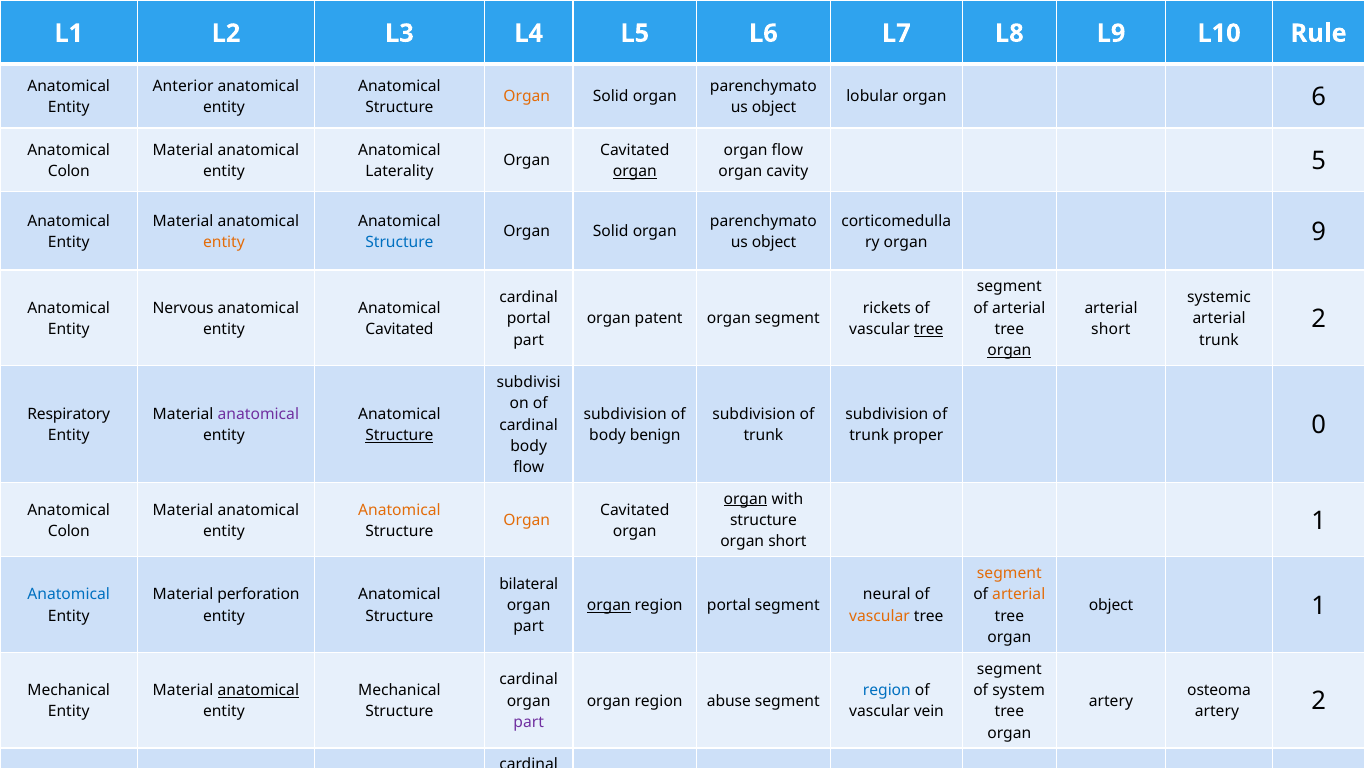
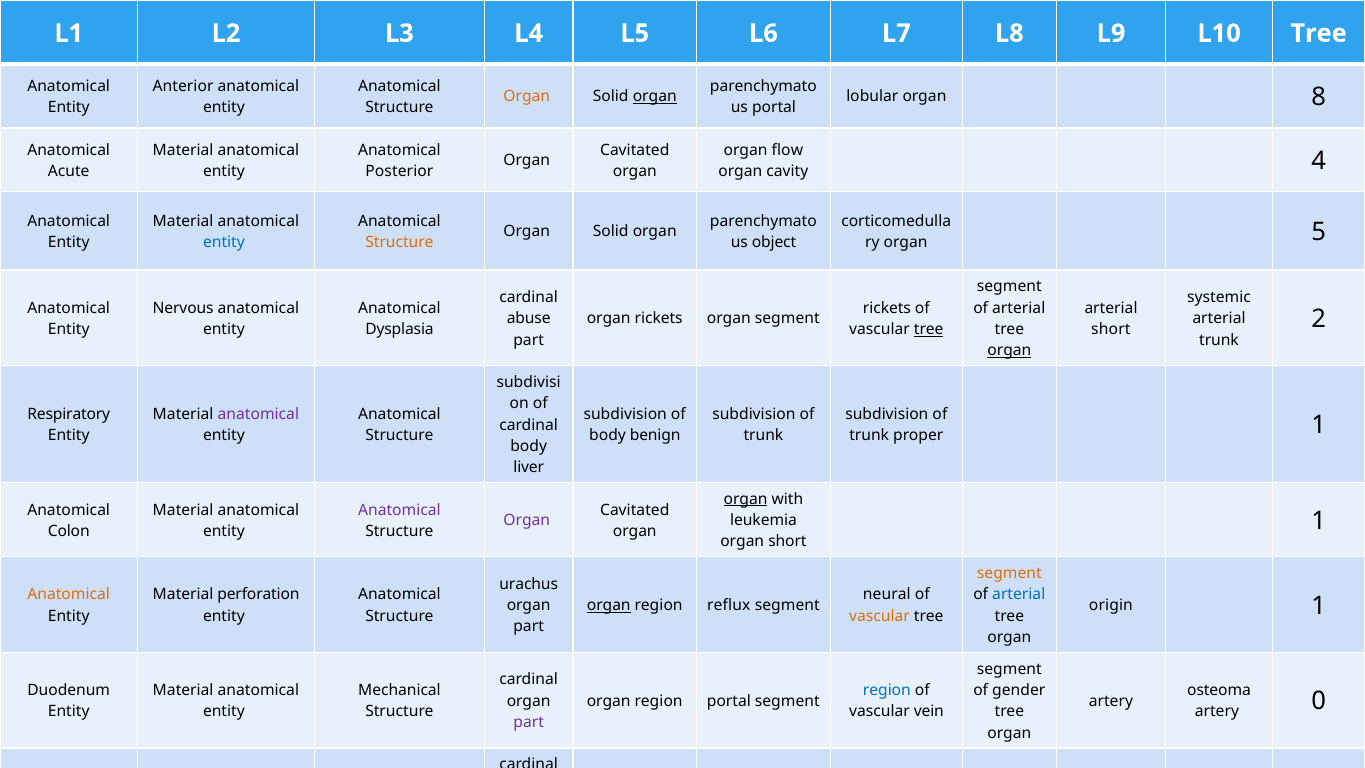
L10 Rule: Rule -> Tree
organ at (655, 97) underline: none -> present
6: 6 -> 8
object at (774, 107): object -> portal
Colon at (69, 171): Colon -> Acute
Laterality: Laterality -> Posterior
organ at (635, 171) underline: present -> none
5: 5 -> 4
entity at (224, 242) colour: orange -> blue
Structure at (399, 242) colour: blue -> orange
9: 9 -> 5
portal at (529, 319): portal -> abuse
organ patent: patent -> rickets
Cavitated at (399, 329): Cavitated -> Dysplasia
Structure at (399, 435) underline: present -> none
proper 0: 0 -> 1
flow at (529, 467): flow -> liver
Anatomical at (399, 510) colour: orange -> purple
Organ at (527, 520) colour: orange -> purple
structure at (763, 520): structure -> leukemia
bilateral: bilateral -> urachus
Anatomical at (69, 595) colour: blue -> orange
arterial at (1019, 595) colour: orange -> blue
region portal: portal -> reflux
object at (1111, 605): object -> origin
Mechanical at (69, 690): Mechanical -> Duodenum
anatomical at (258, 690) underline: present -> none
system: system -> gender
region abuse: abuse -> portal
artery 2: 2 -> 0
